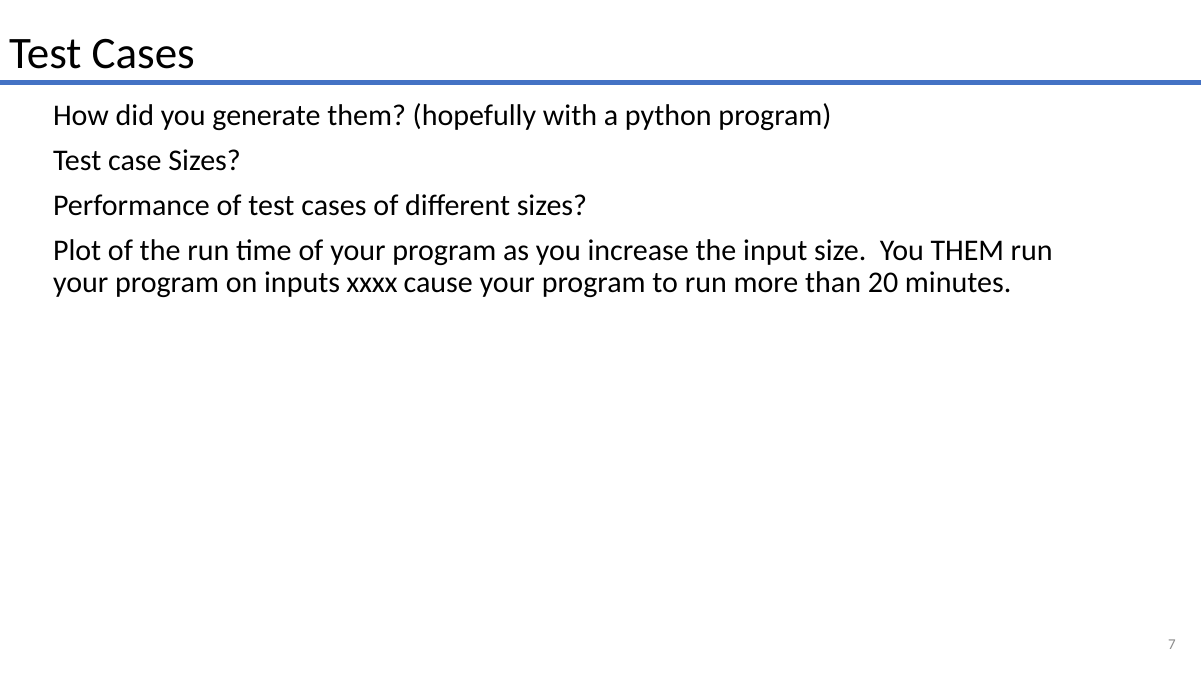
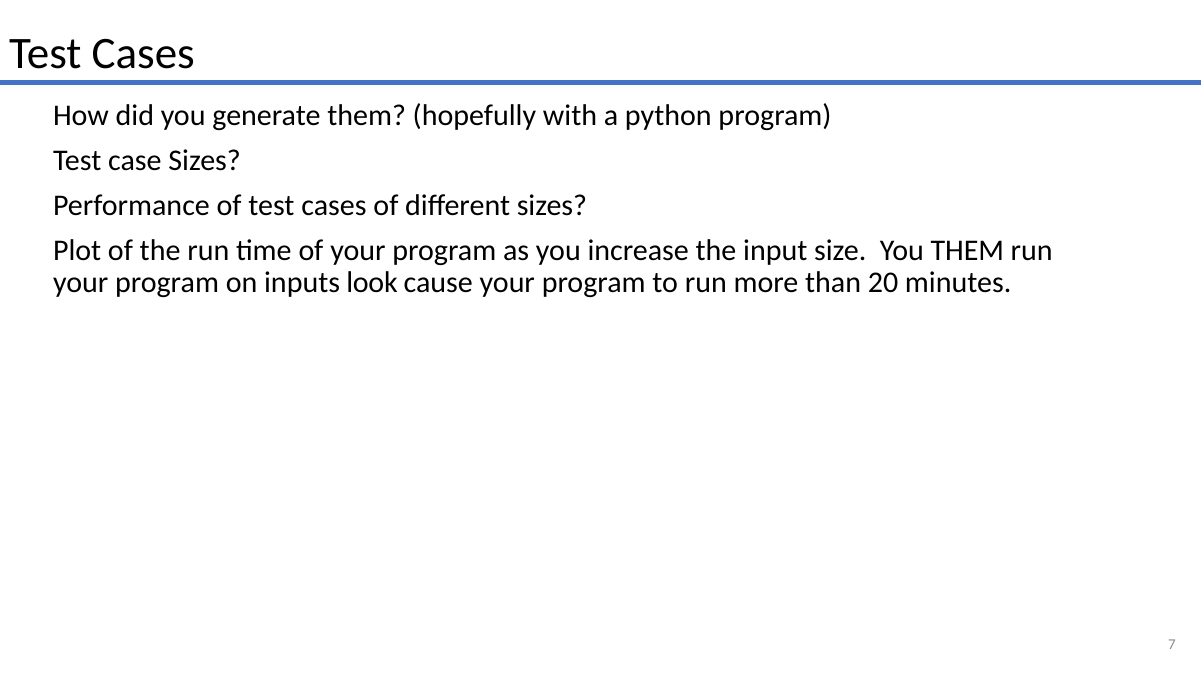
xxxx: xxxx -> look
